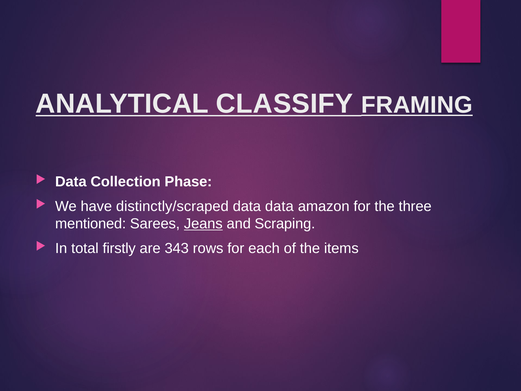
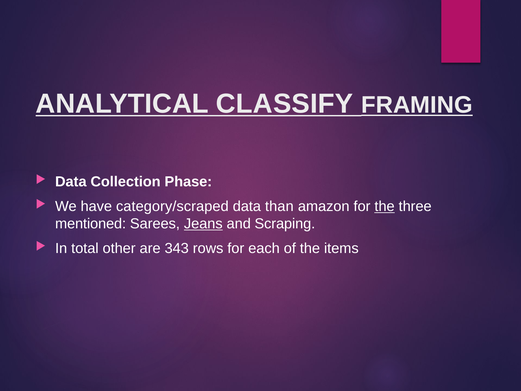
distinctly/scraped: distinctly/scraped -> category/scraped
data data: data -> than
the at (385, 206) underline: none -> present
firstly: firstly -> other
